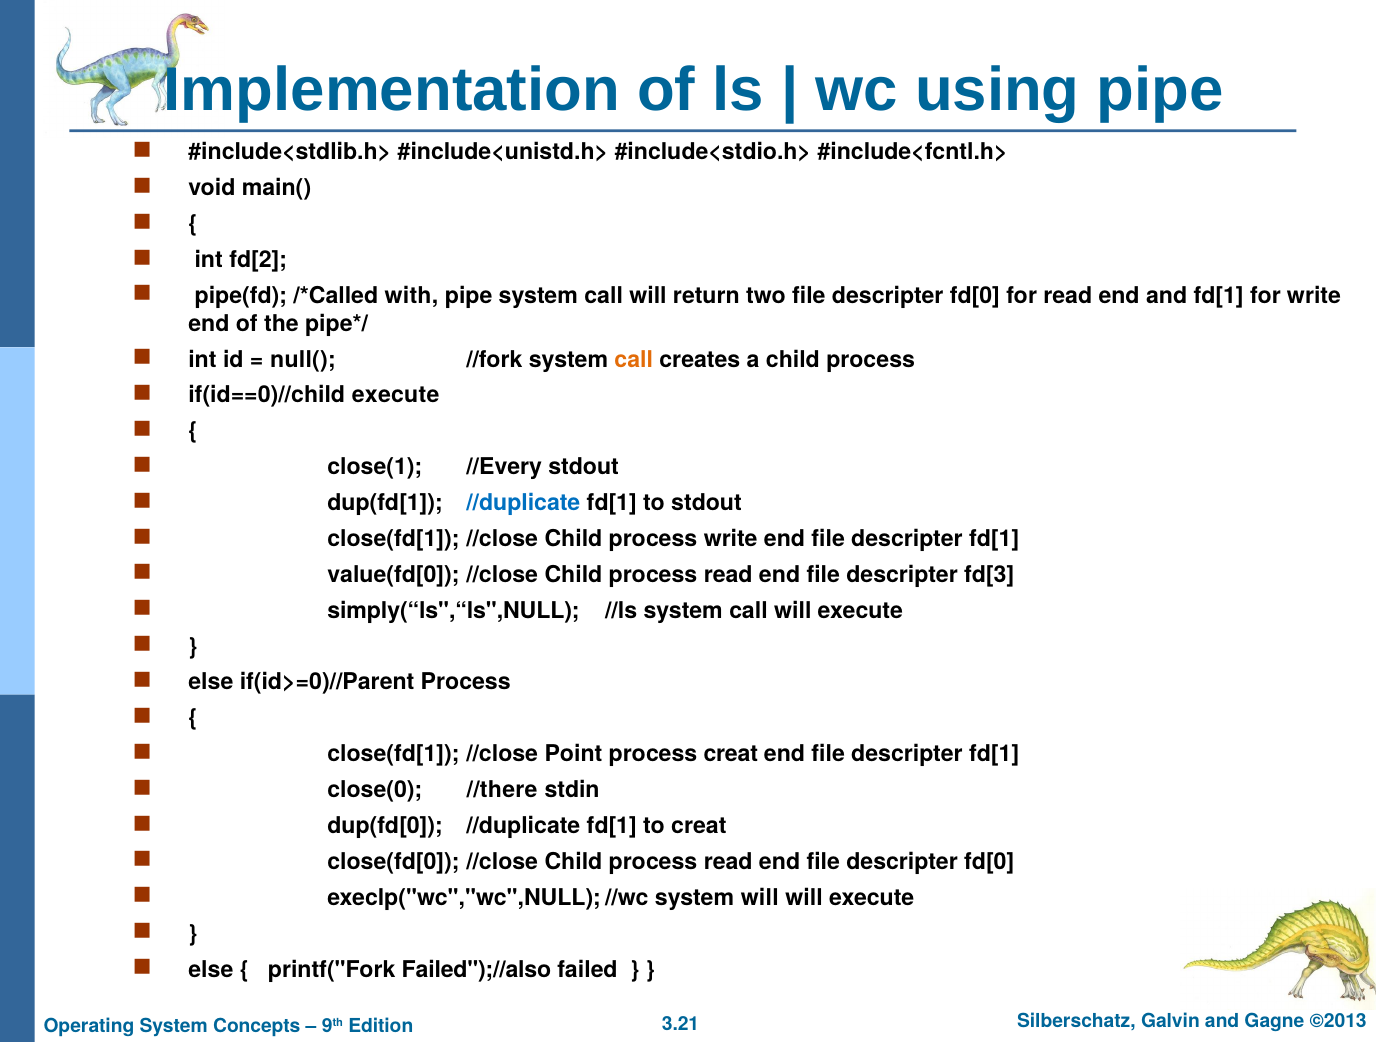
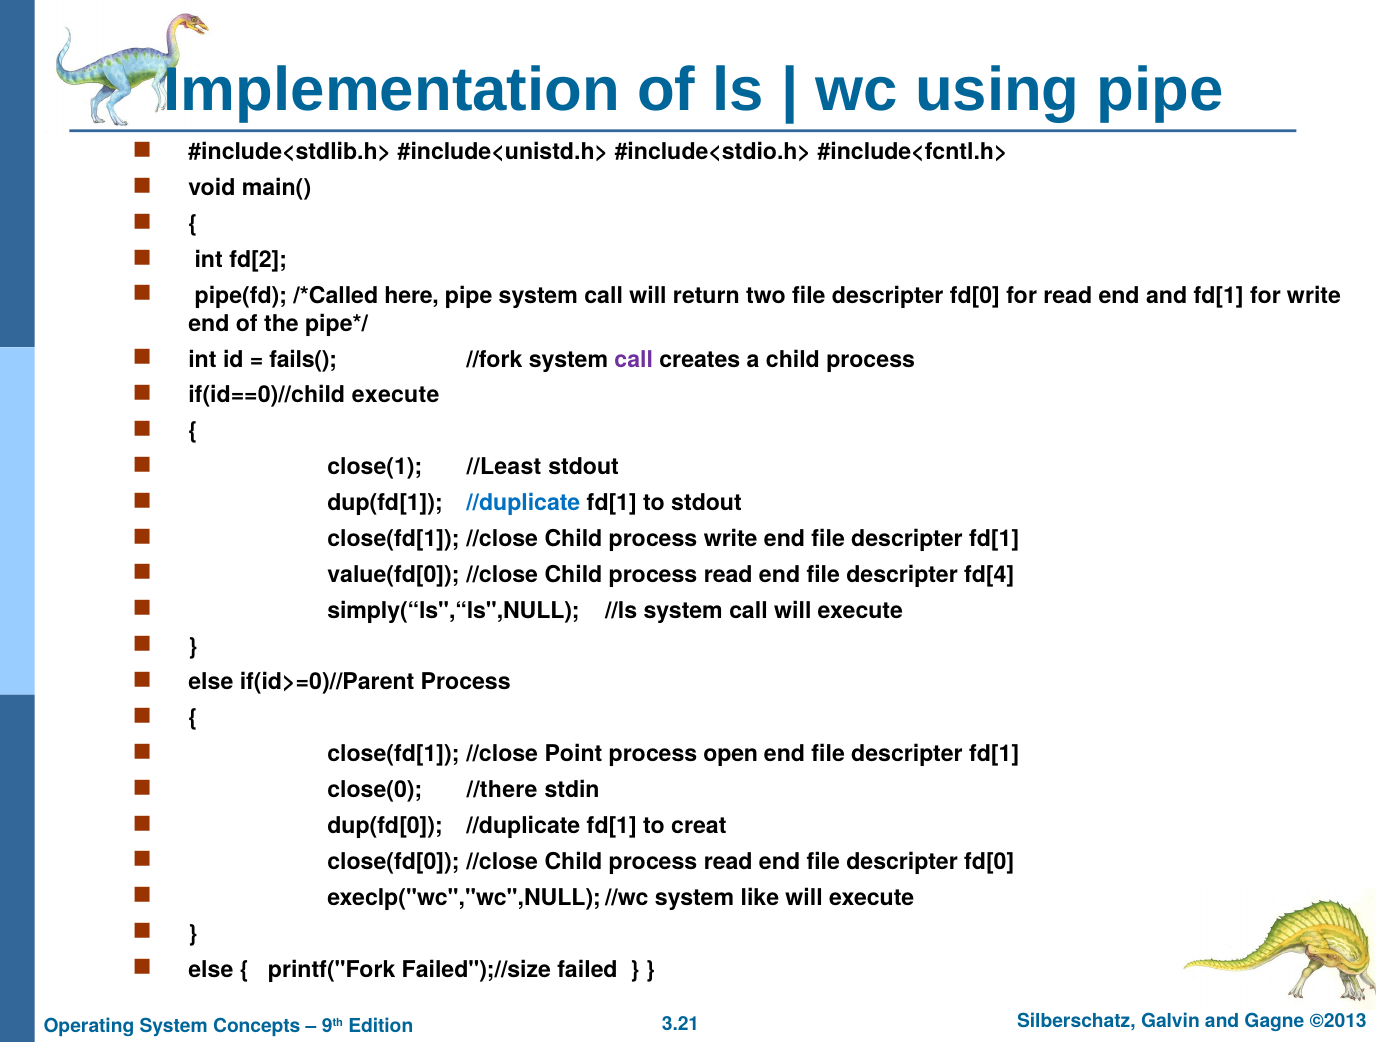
with: with -> here
null(: null( -> fails(
call at (634, 359) colour: orange -> purple
//Every: //Every -> //Least
fd[3: fd[3 -> fd[4
process creat: creat -> open
system will: will -> like
Failed");//also: Failed");//also -> Failed");//size
